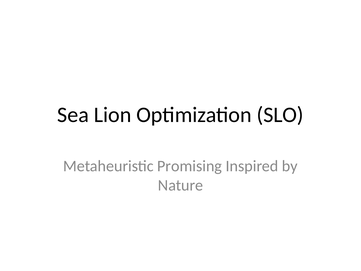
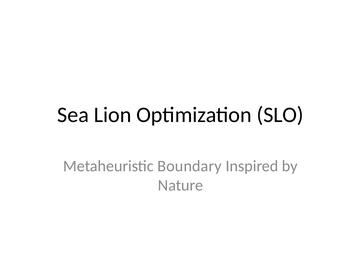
Promising: Promising -> Boundary
